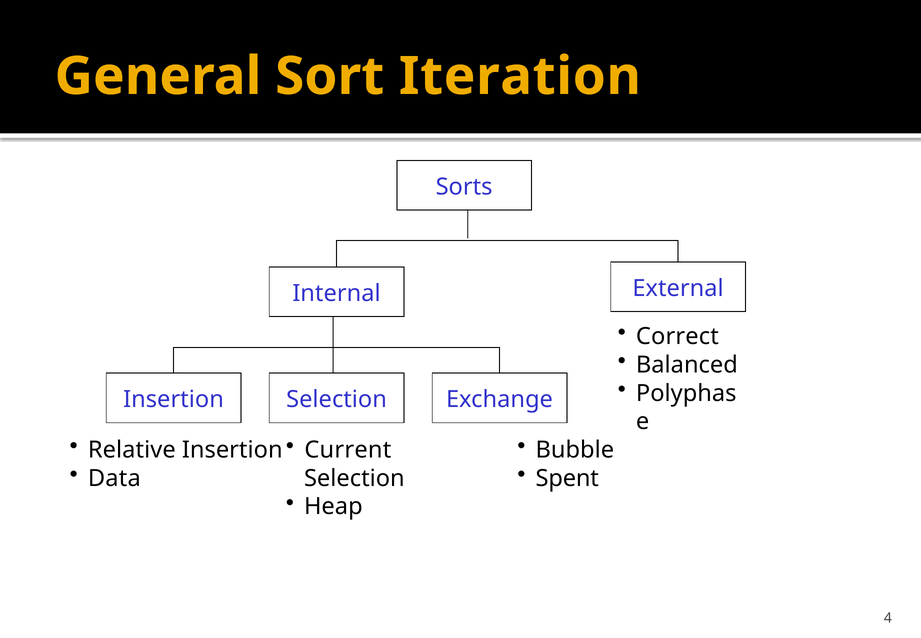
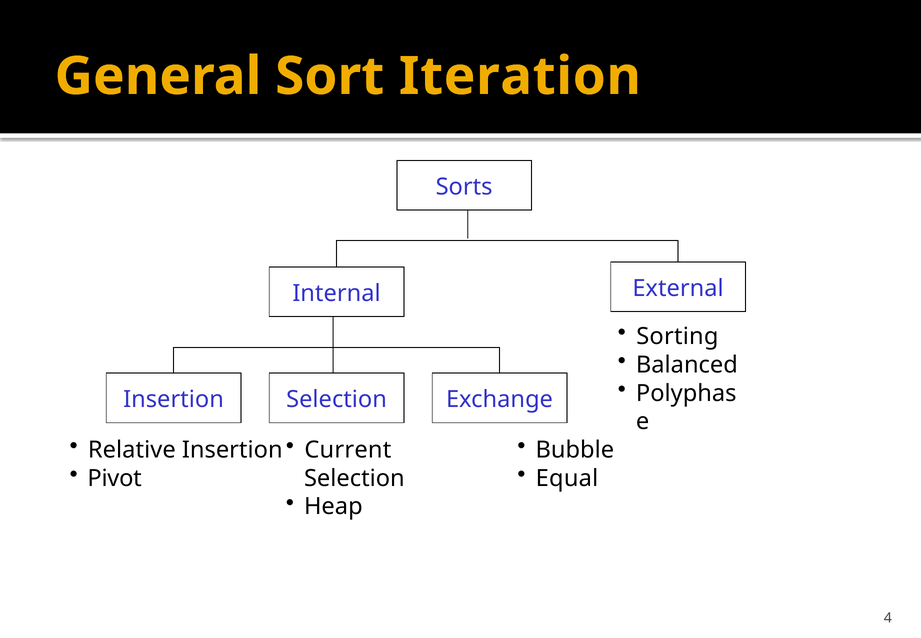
Correct: Correct -> Sorting
Data: Data -> Pivot
Spent: Spent -> Equal
